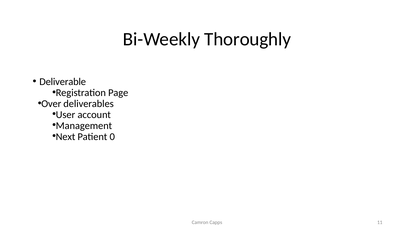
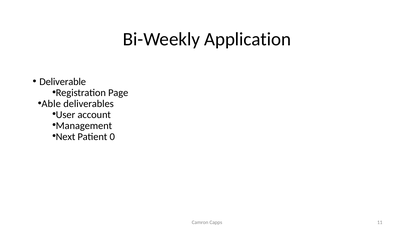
Thoroughly: Thoroughly -> Application
Over: Over -> Able
